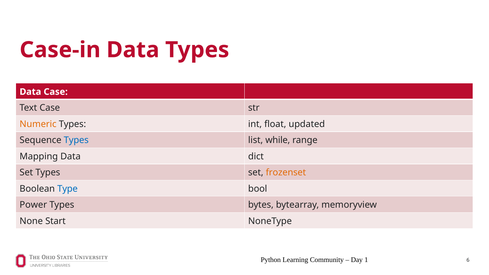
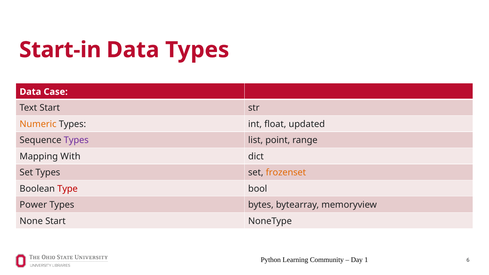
Case-in: Case-in -> Start-in
Text Case: Case -> Start
Types at (76, 140) colour: blue -> purple
while: while -> point
Mapping Data: Data -> With
Type colour: blue -> red
